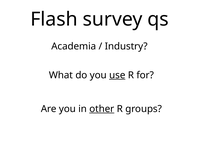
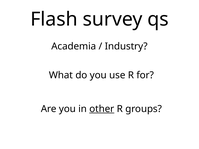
use underline: present -> none
